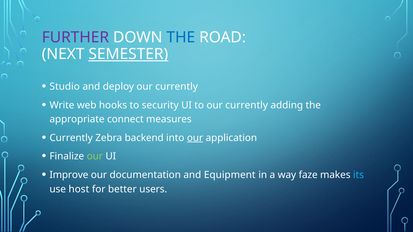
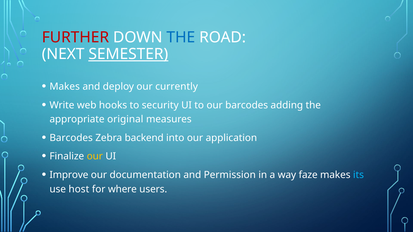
FURTHER colour: purple -> red
Studio at (65, 87): Studio -> Makes
to our currently: currently -> barcodes
connect: connect -> original
Currently at (71, 138): Currently -> Barcodes
our at (195, 138) underline: present -> none
our at (95, 157) colour: light green -> yellow
Equipment: Equipment -> Permission
better: better -> where
